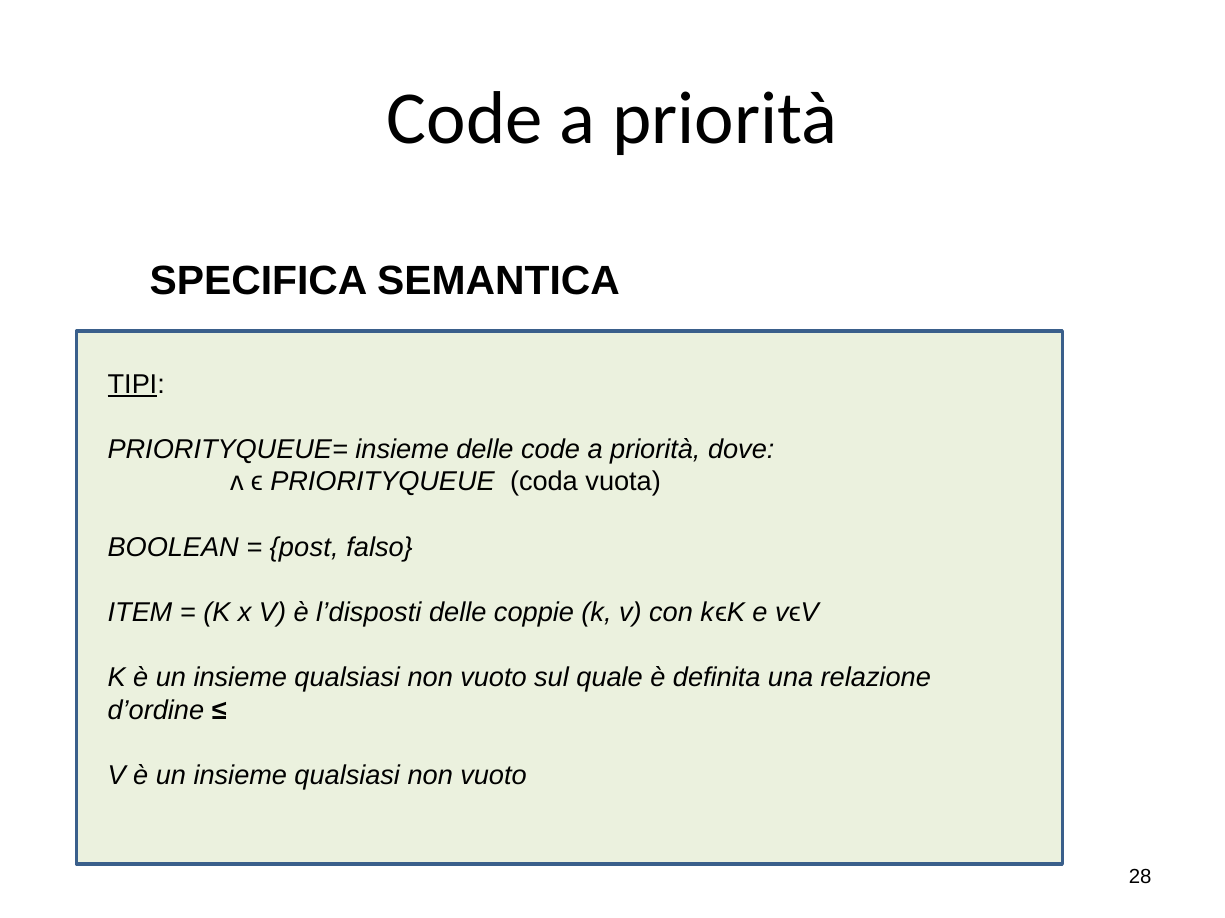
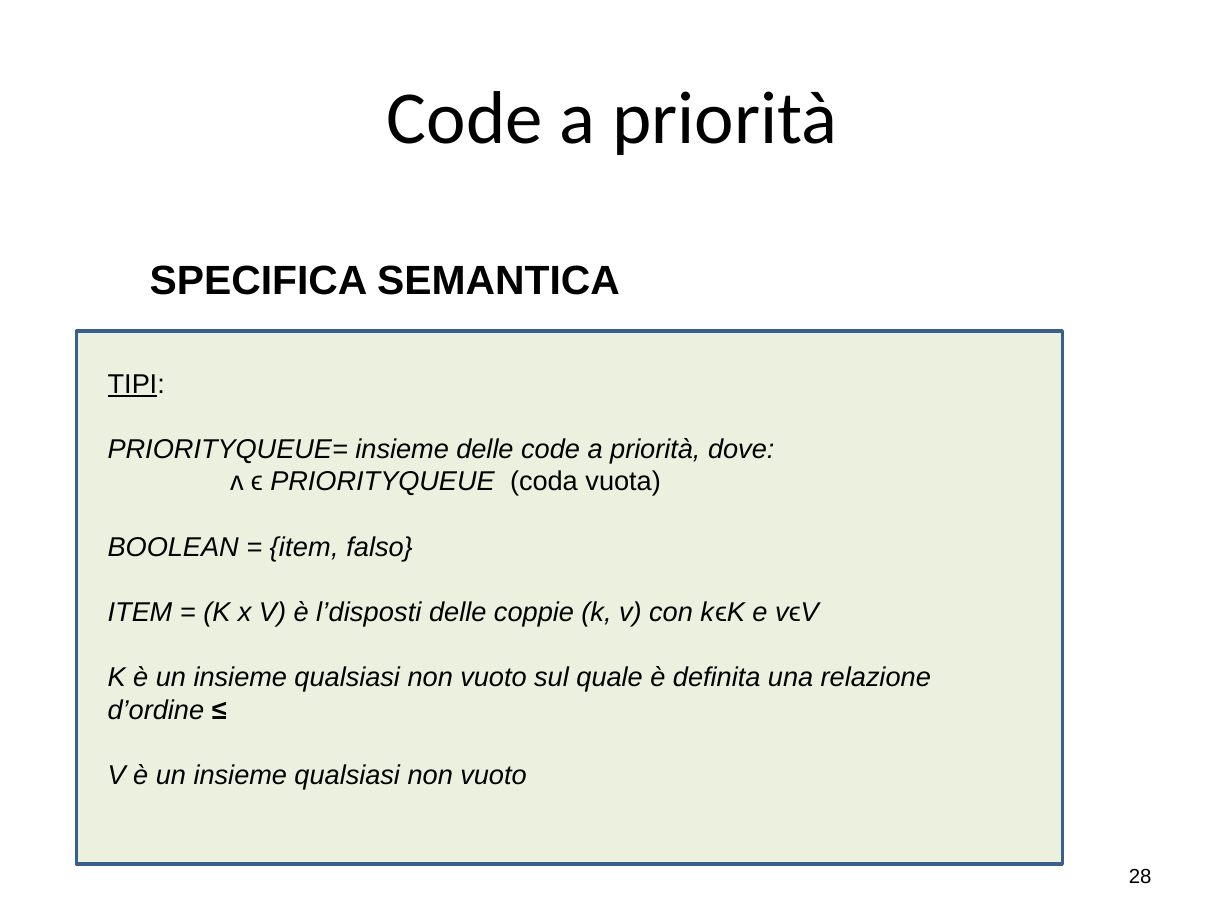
post at (304, 548): post -> item
